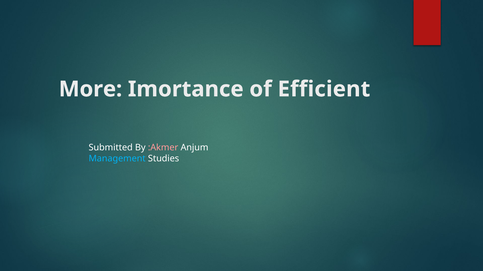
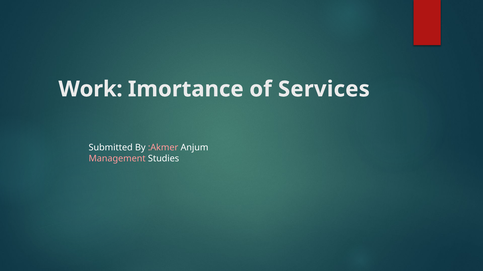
More: More -> Work
Efficient: Efficient -> Services
Management colour: light blue -> pink
